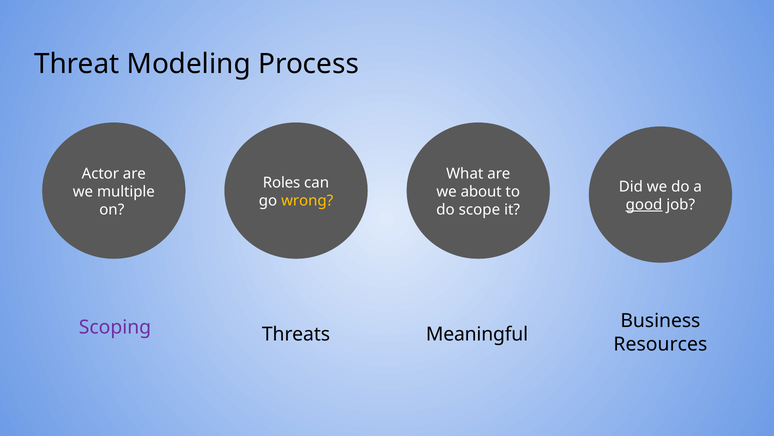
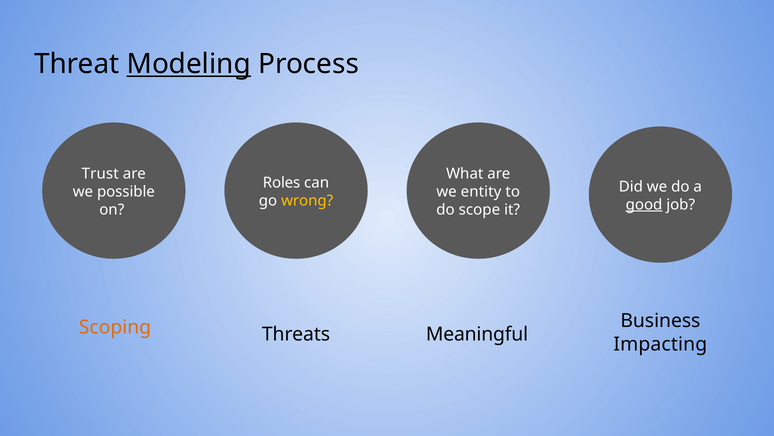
Modeling underline: none -> present
Actor: Actor -> Trust
multiple: multiple -> possible
about: about -> entity
Scoping colour: purple -> orange
Resources: Resources -> Impacting
